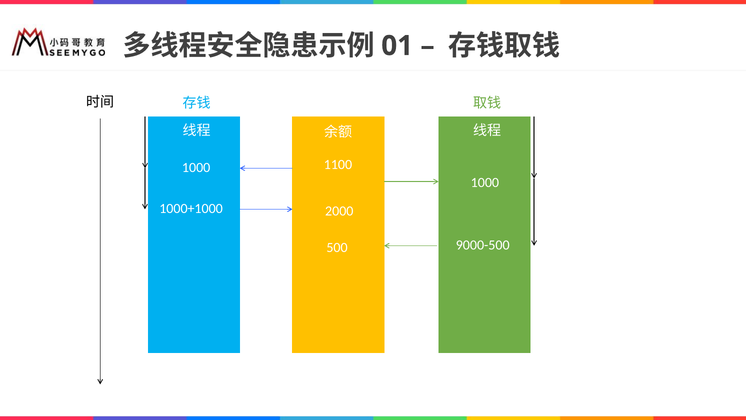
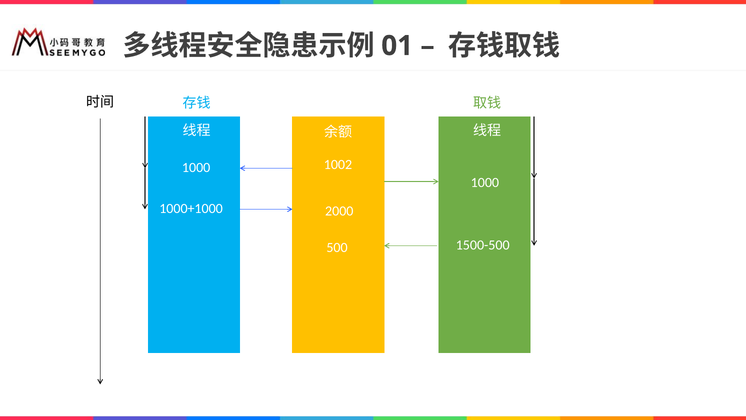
1100: 1100 -> 1002
9000-500: 9000-500 -> 1500-500
